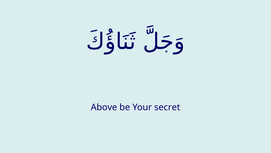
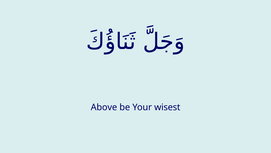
secret: secret -> wisest
